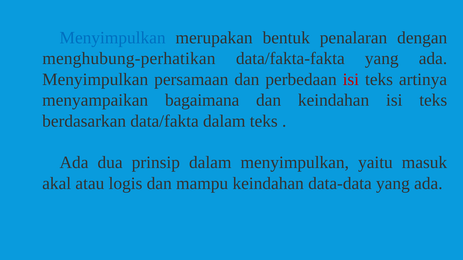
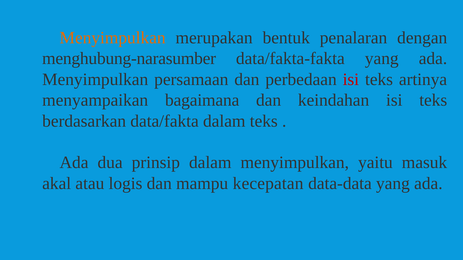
Menyimpulkan at (113, 38) colour: blue -> orange
menghubung-perhatikan: menghubung-perhatikan -> menghubung-narasumber
mampu keindahan: keindahan -> kecepatan
